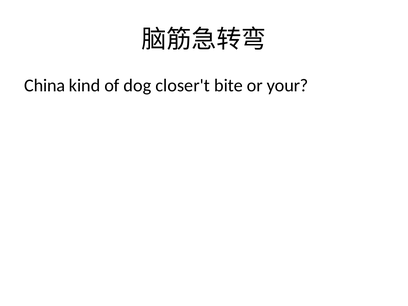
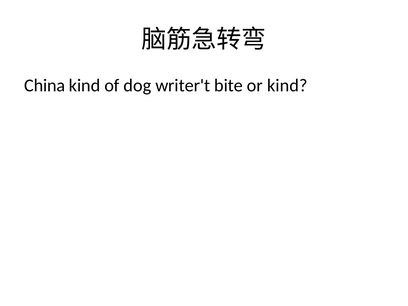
closer't: closer't -> writer't
or your: your -> kind
